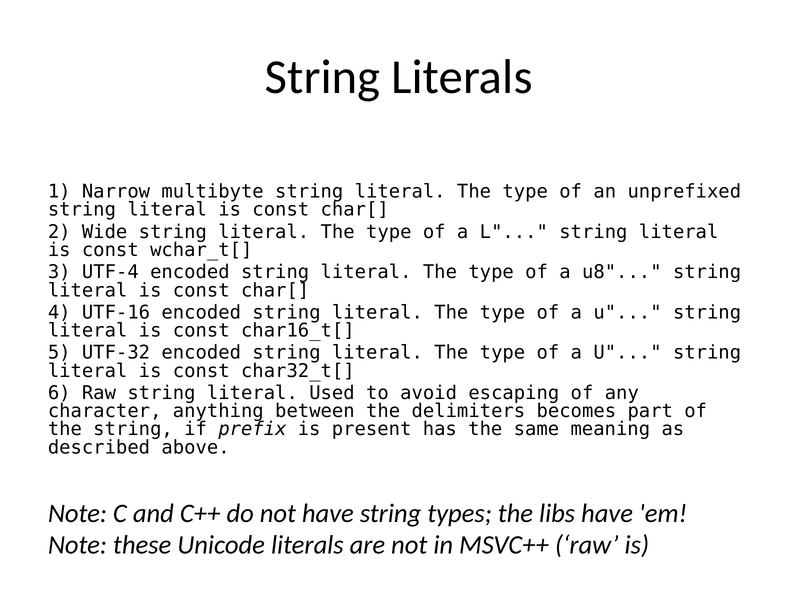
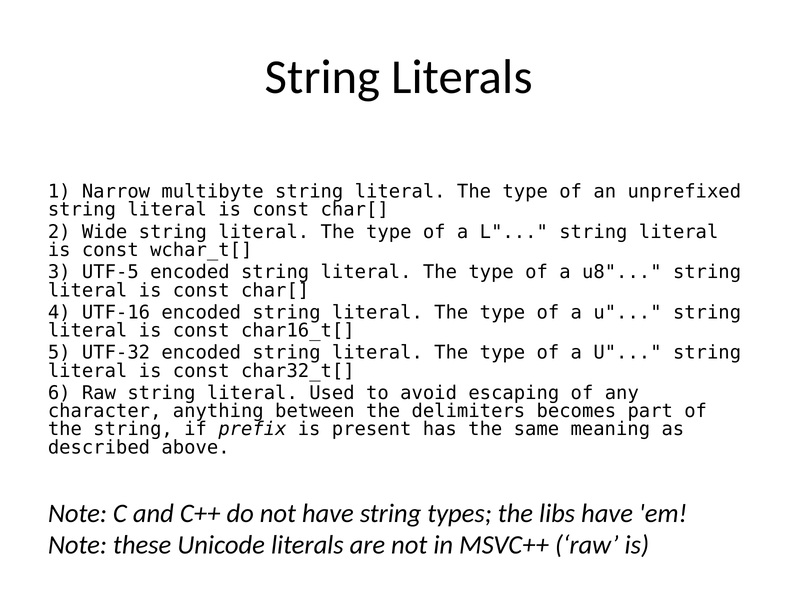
UTF-4: UTF-4 -> UTF-5
